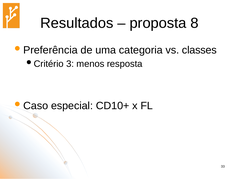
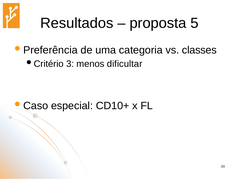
8: 8 -> 5
resposta: resposta -> dificultar
